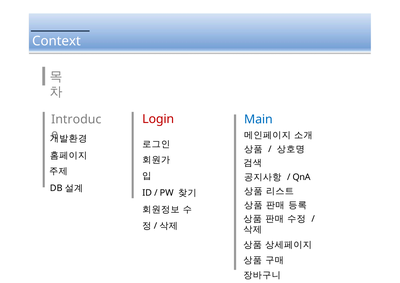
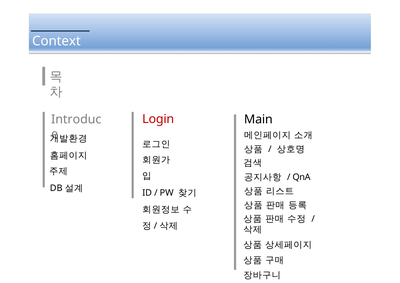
Main colour: blue -> black
